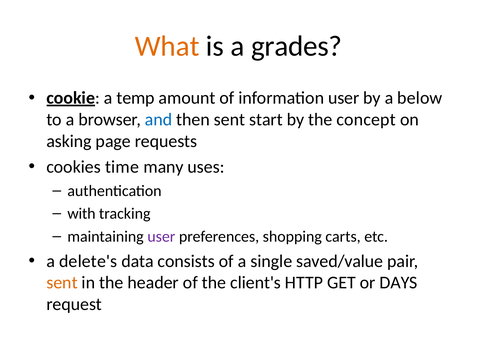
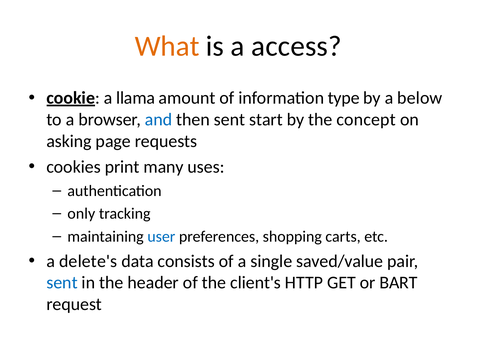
grades: grades -> access
temp: temp -> llama
information user: user -> type
time: time -> print
with: with -> only
user at (161, 236) colour: purple -> blue
sent at (62, 282) colour: orange -> blue
DAYS: DAYS -> BART
